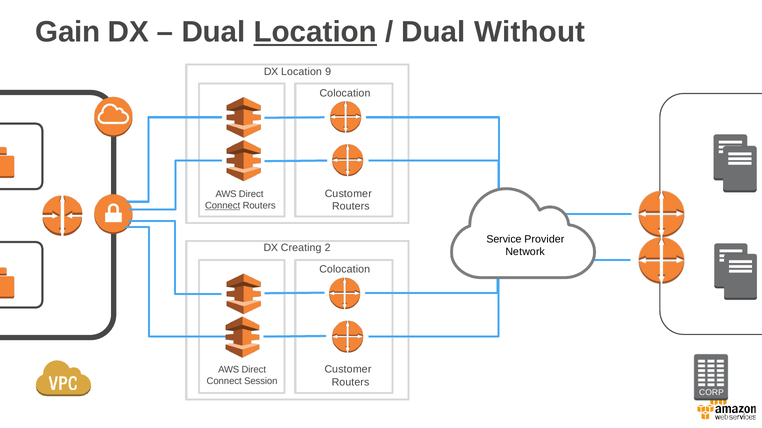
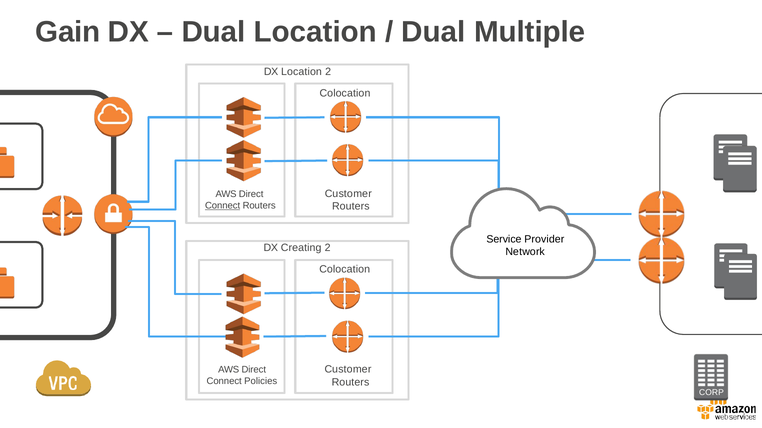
Location at (315, 32) underline: present -> none
Without: Without -> Multiple
Location 9: 9 -> 2
Session: Session -> Policies
